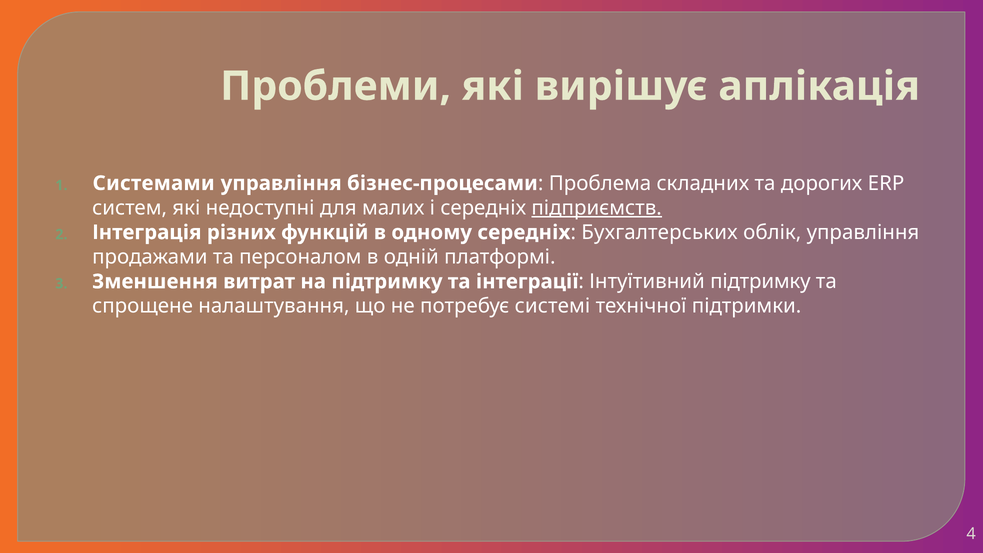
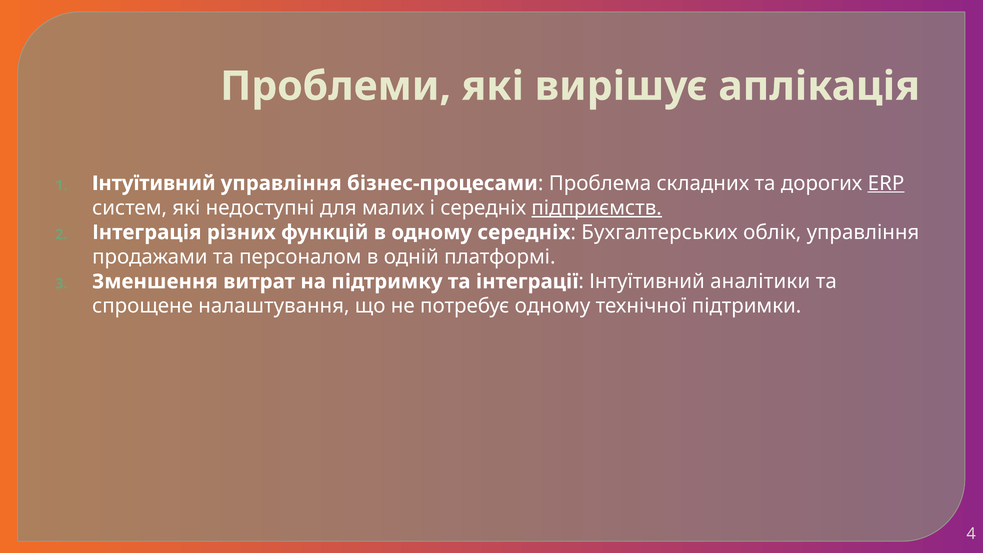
Системами at (154, 183): Системами -> Інтуїтивний
ERP underline: none -> present
Інтуїтивний підтримку: підтримку -> аналітики
потребує системі: системі -> одному
